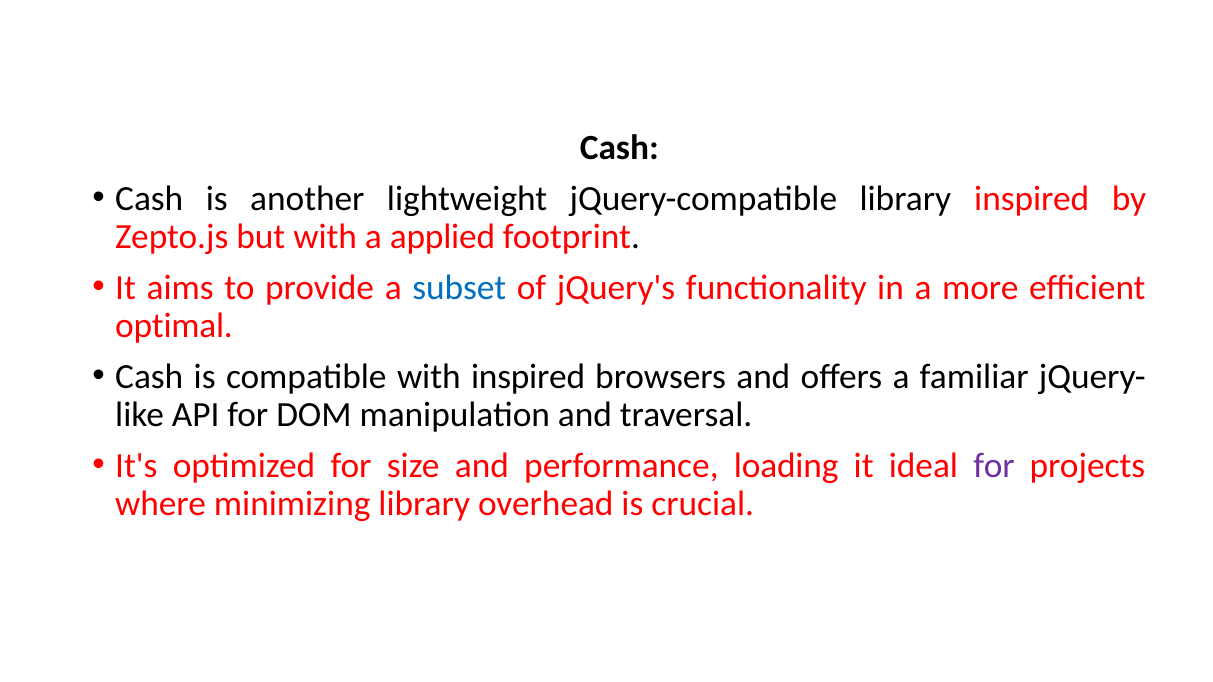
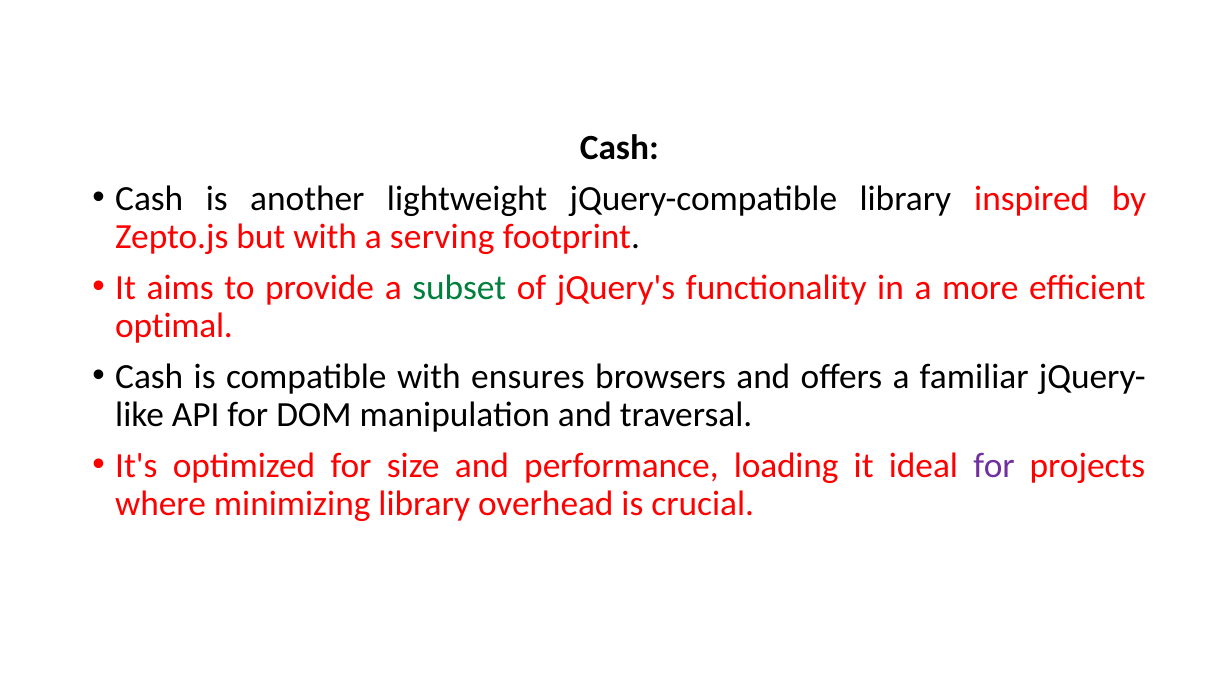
applied: applied -> serving
subset colour: blue -> green
with inspired: inspired -> ensures
